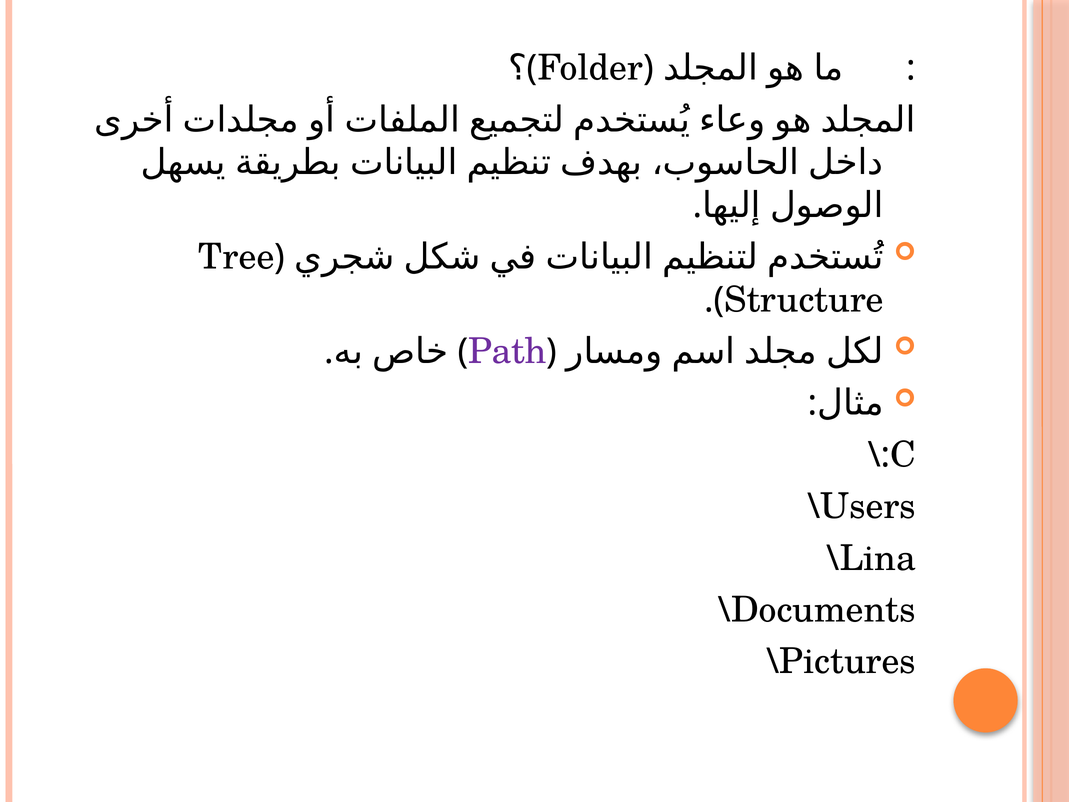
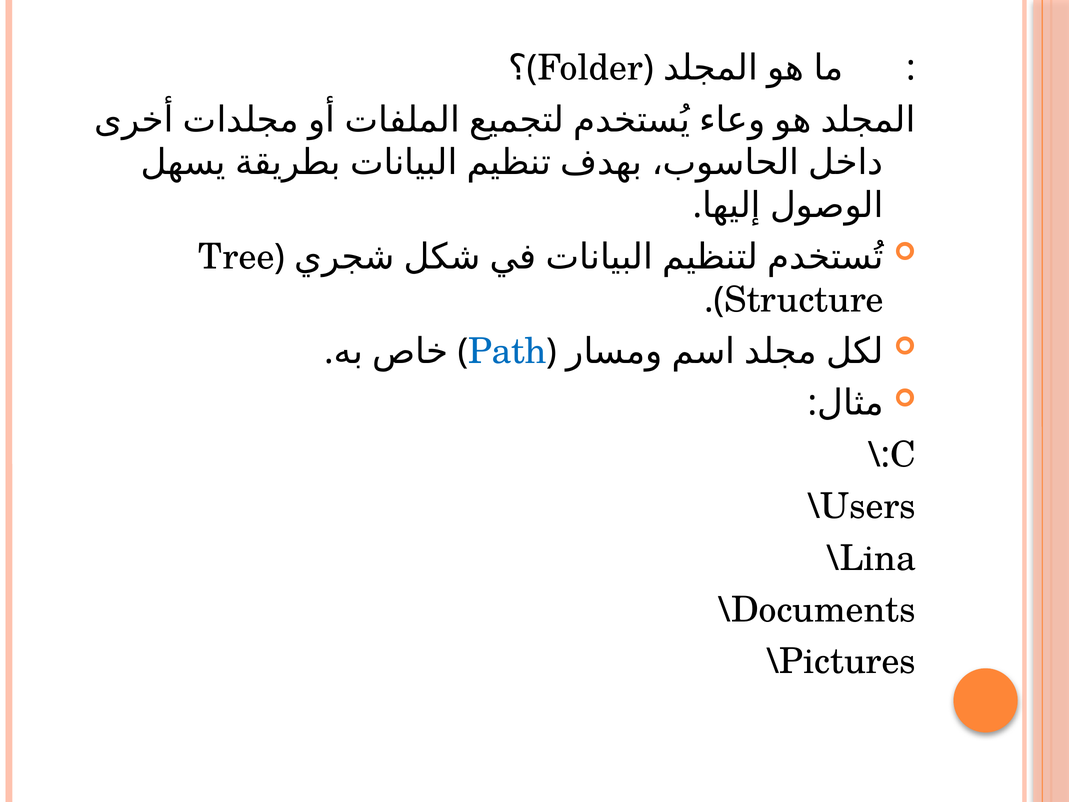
Path colour: purple -> blue
